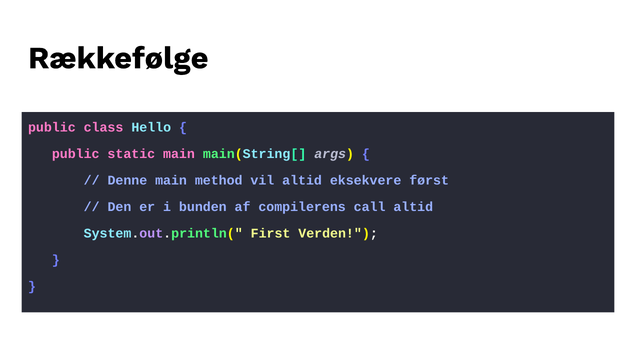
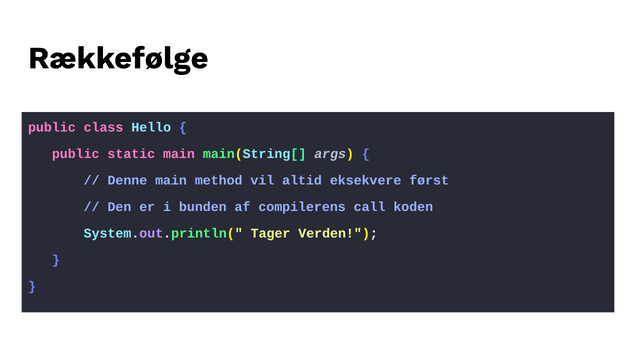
call altid: altid -> koden
First: First -> Tager
